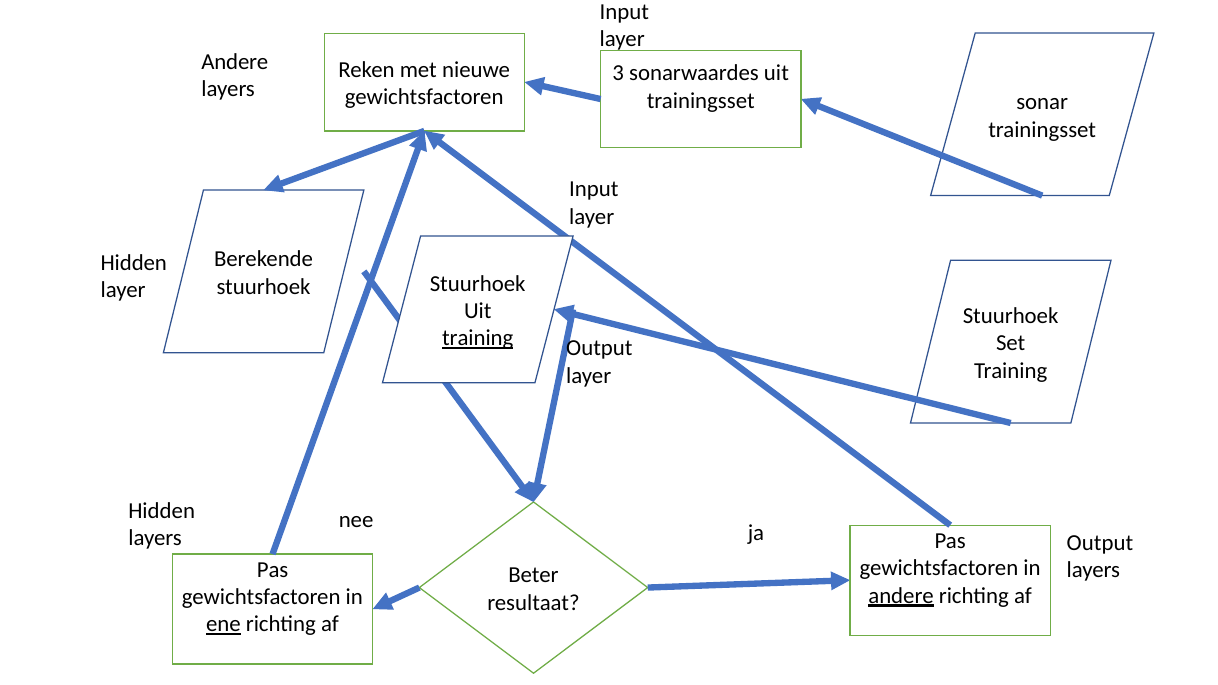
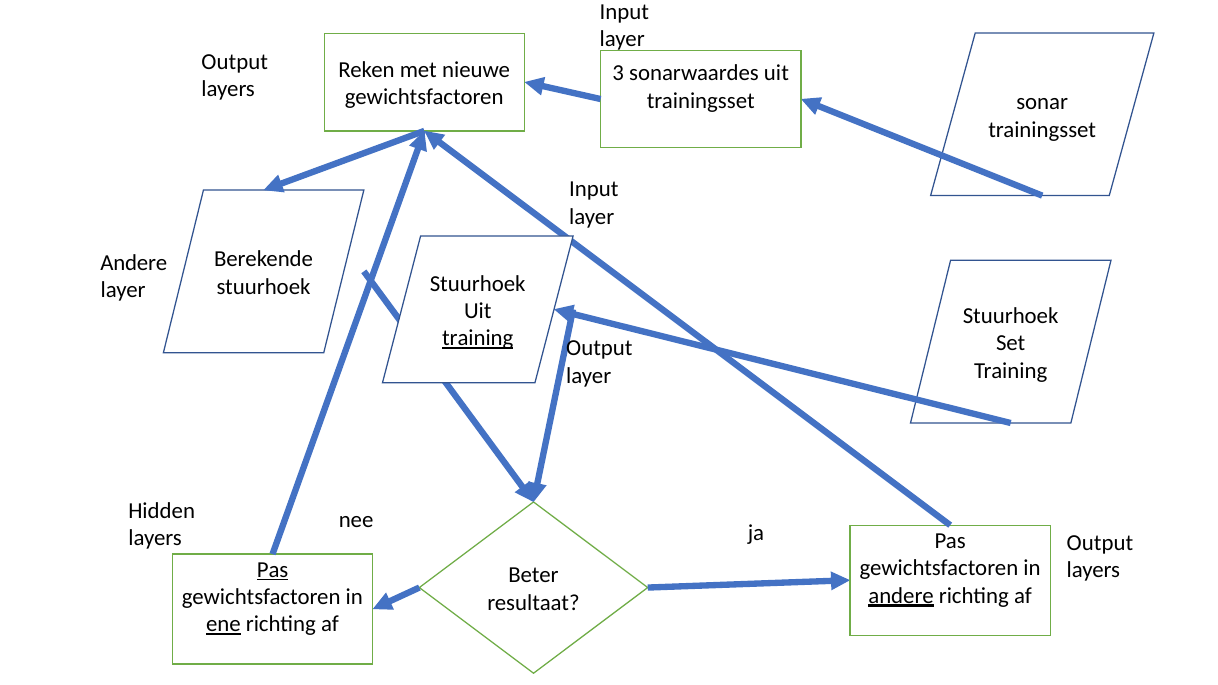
Andere at (235, 62): Andere -> Output
Hidden at (134, 263): Hidden -> Andere
Pas at (273, 570) underline: none -> present
